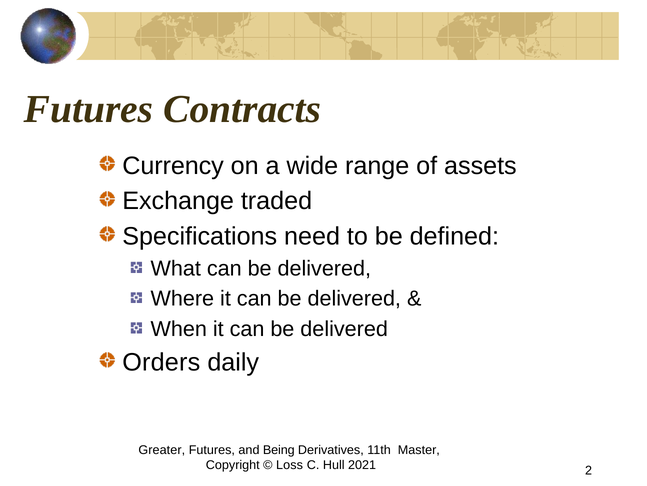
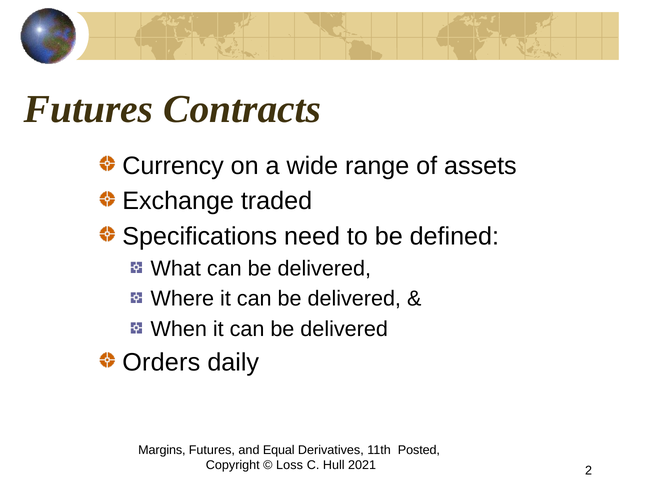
Greater: Greater -> Margins
Being: Being -> Equal
Master: Master -> Posted
